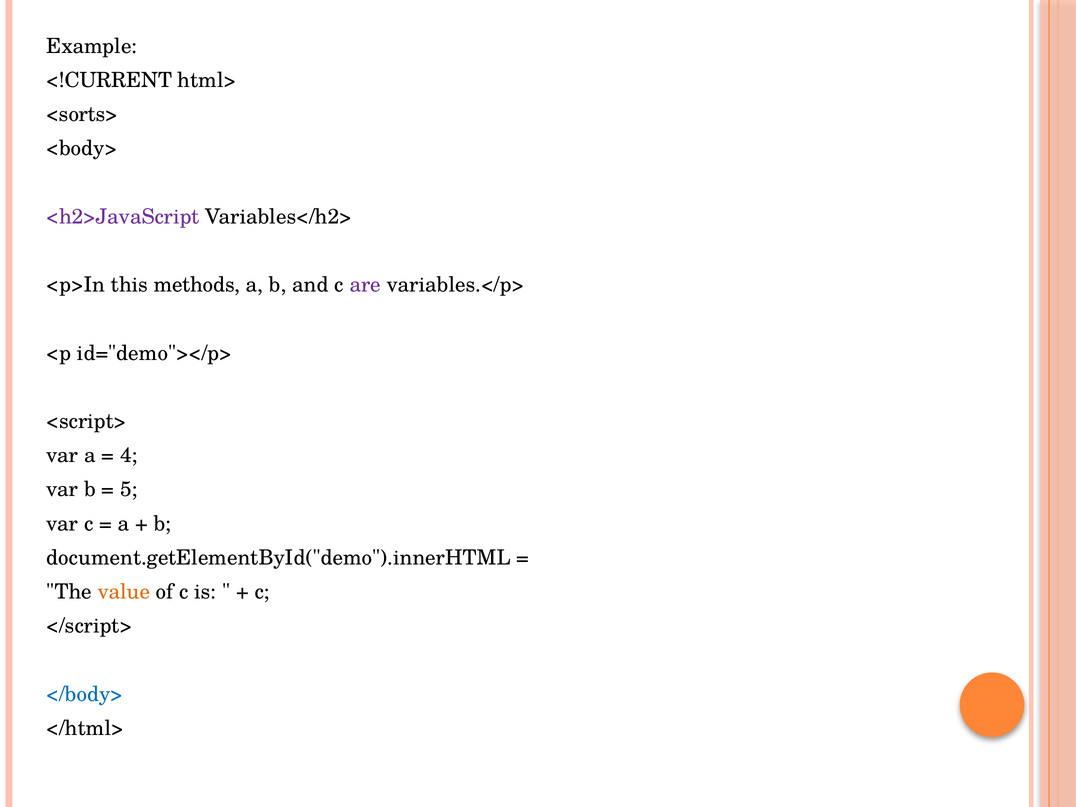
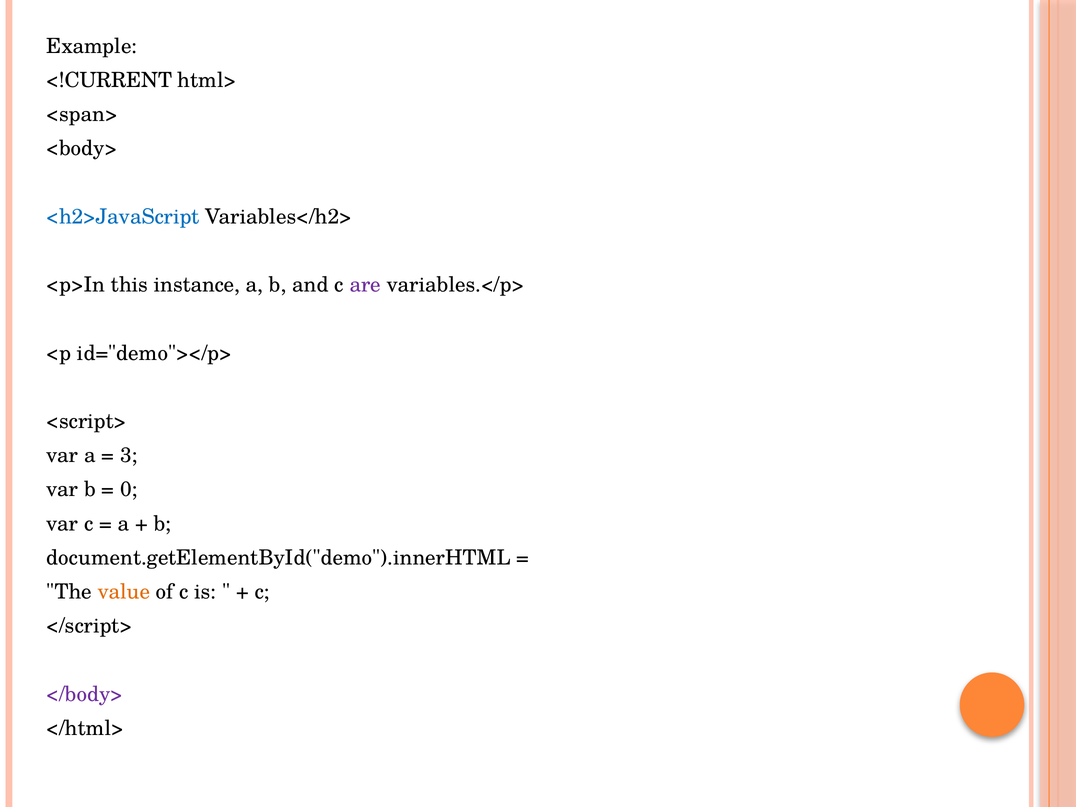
<sorts>: <sorts> -> <span>
<h2>JavaScript colour: purple -> blue
methods: methods -> instance
4: 4 -> 3
5: 5 -> 0
</body> colour: blue -> purple
